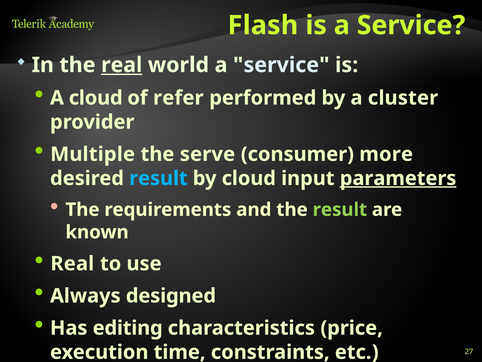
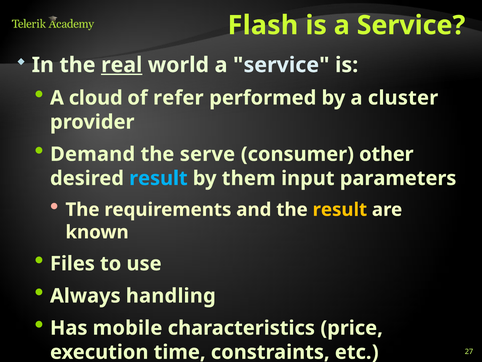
Multiple: Multiple -> Demand
more: more -> other
by cloud: cloud -> them
parameters underline: present -> none
result at (340, 209) colour: light green -> yellow
Real at (72, 263): Real -> Files
designed: designed -> handling
editing: editing -> mobile
